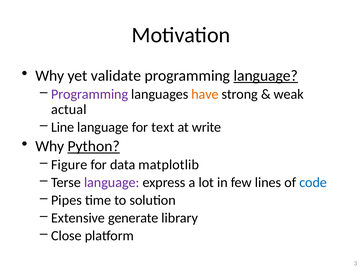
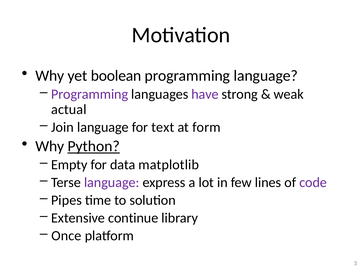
validate: validate -> boolean
language at (266, 76) underline: present -> none
have colour: orange -> purple
Line: Line -> Join
write: write -> form
Figure: Figure -> Empty
code colour: blue -> purple
generate: generate -> continue
Close: Close -> Once
